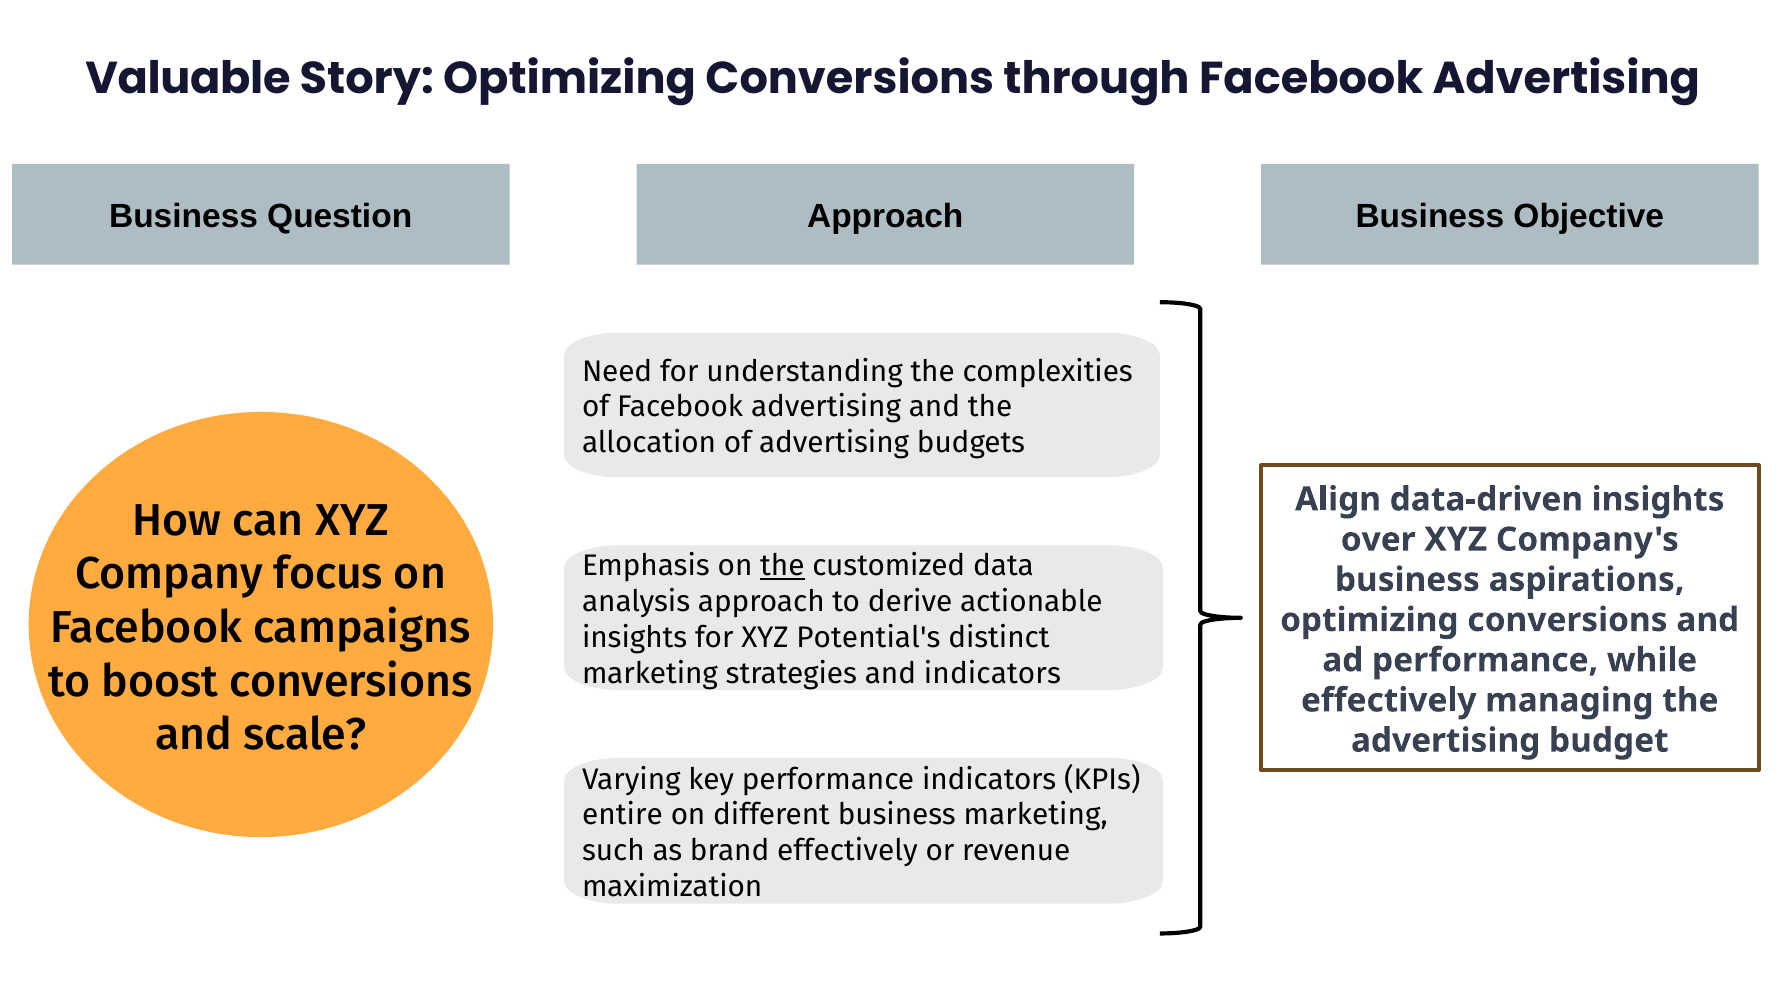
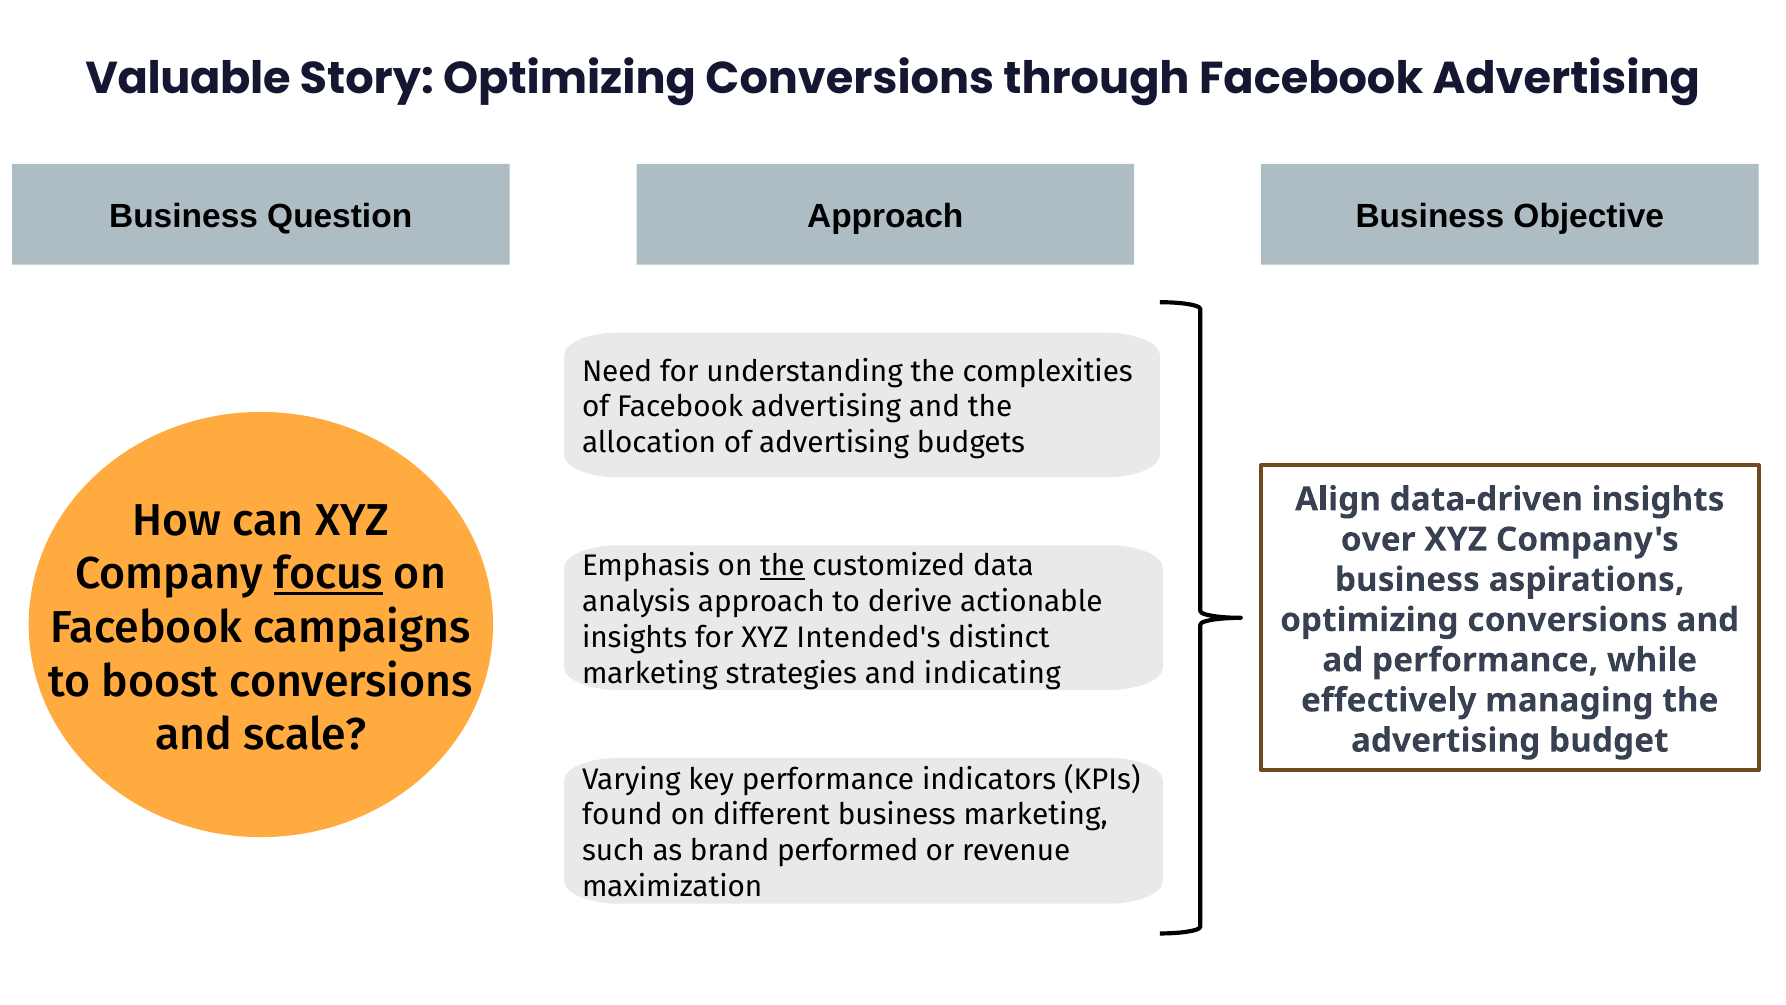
focus underline: none -> present
Potential's: Potential's -> Intended's
and indicators: indicators -> indicating
entire: entire -> found
brand effectively: effectively -> performed
